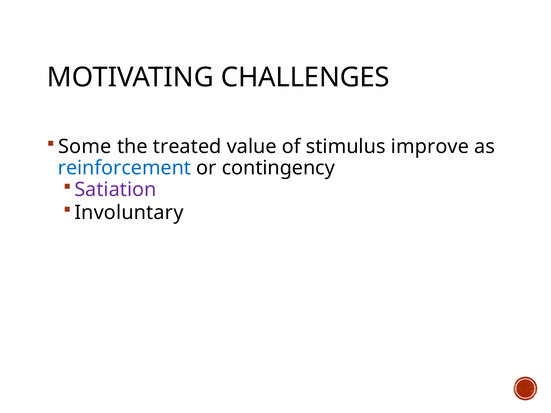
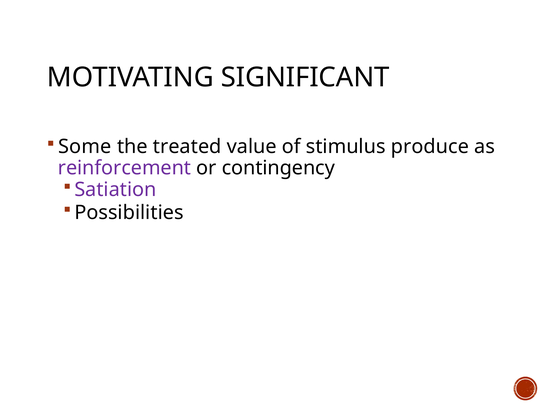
CHALLENGES: CHALLENGES -> SIGNIFICANT
improve: improve -> produce
reinforcement colour: blue -> purple
Involuntary: Involuntary -> Possibilities
